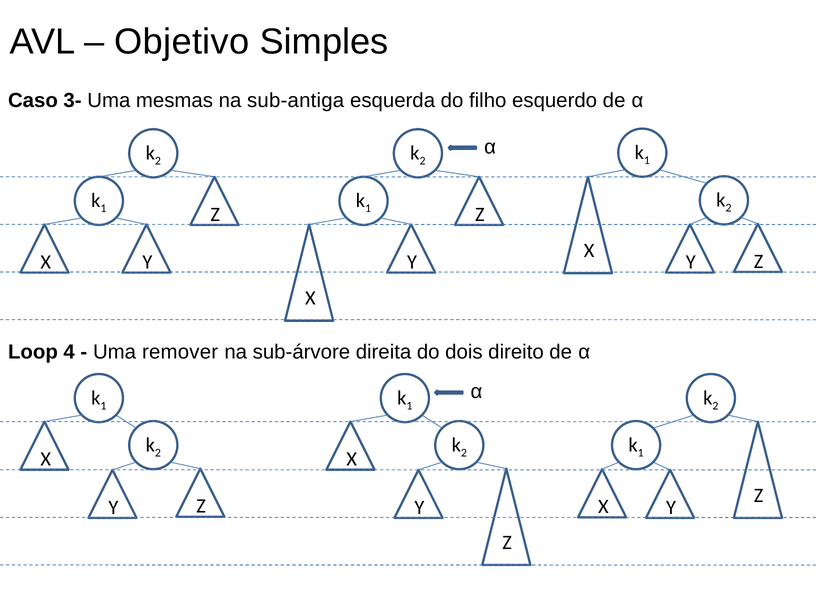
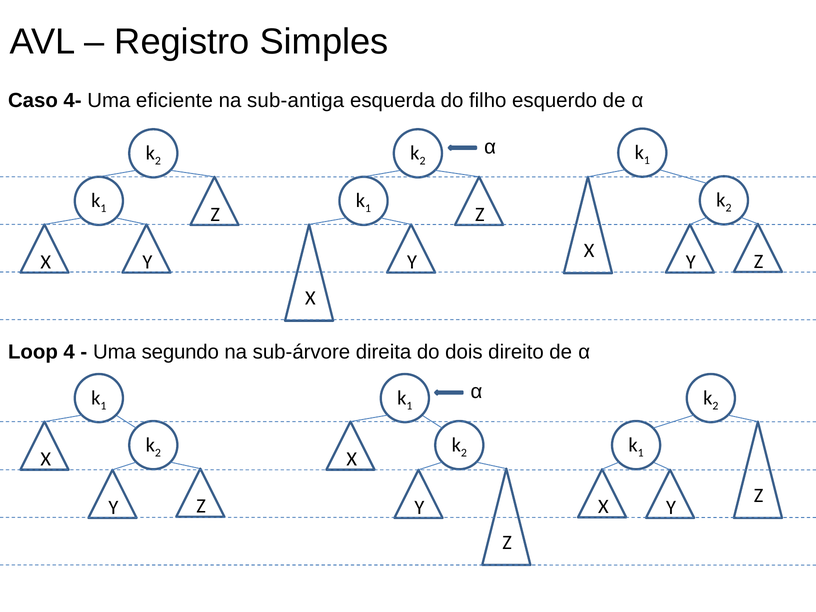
Objetivo: Objetivo -> Registro
3-: 3- -> 4-
mesmas: mesmas -> eficiente
remover: remover -> segundo
